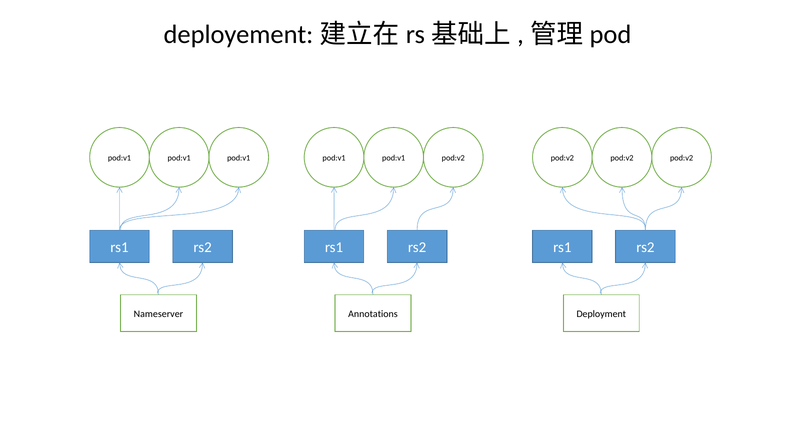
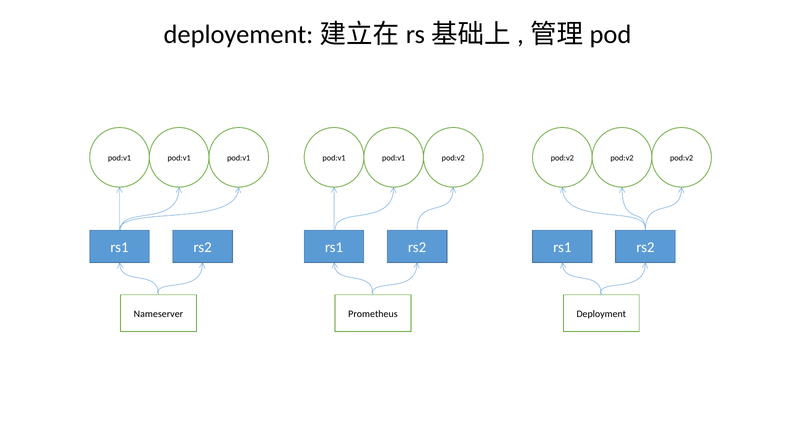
Annotations: Annotations -> Prometheus
